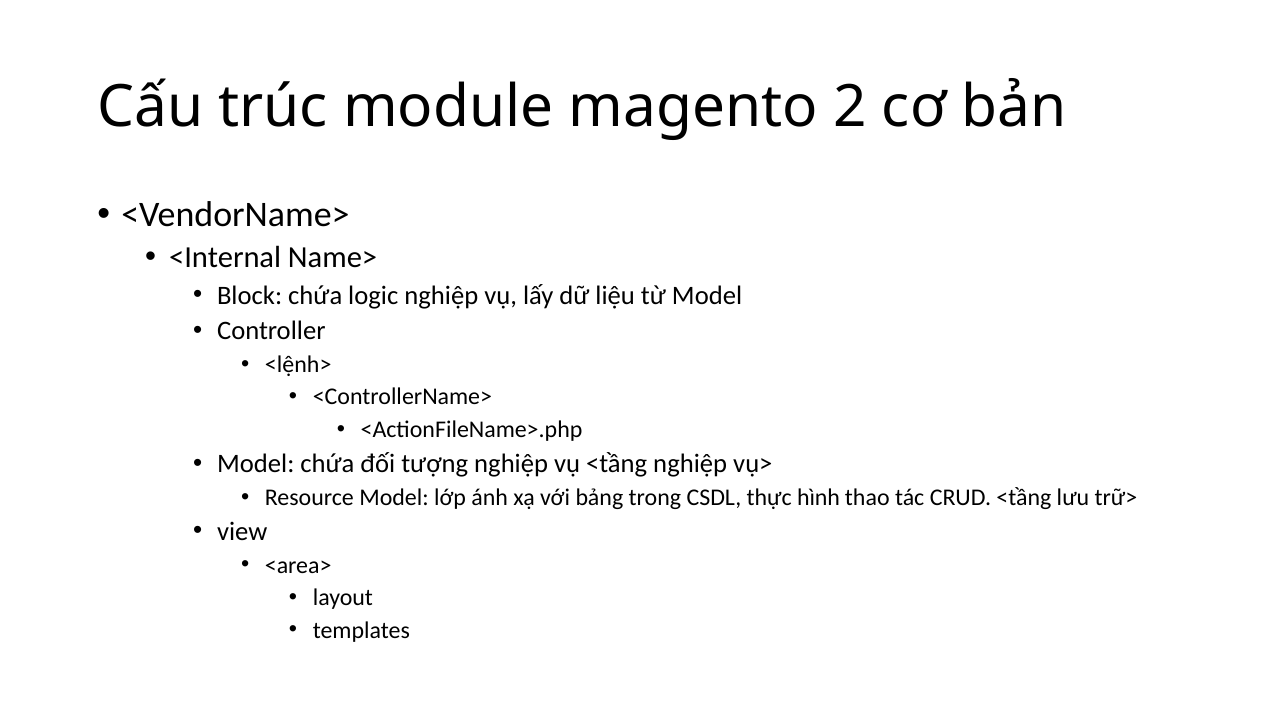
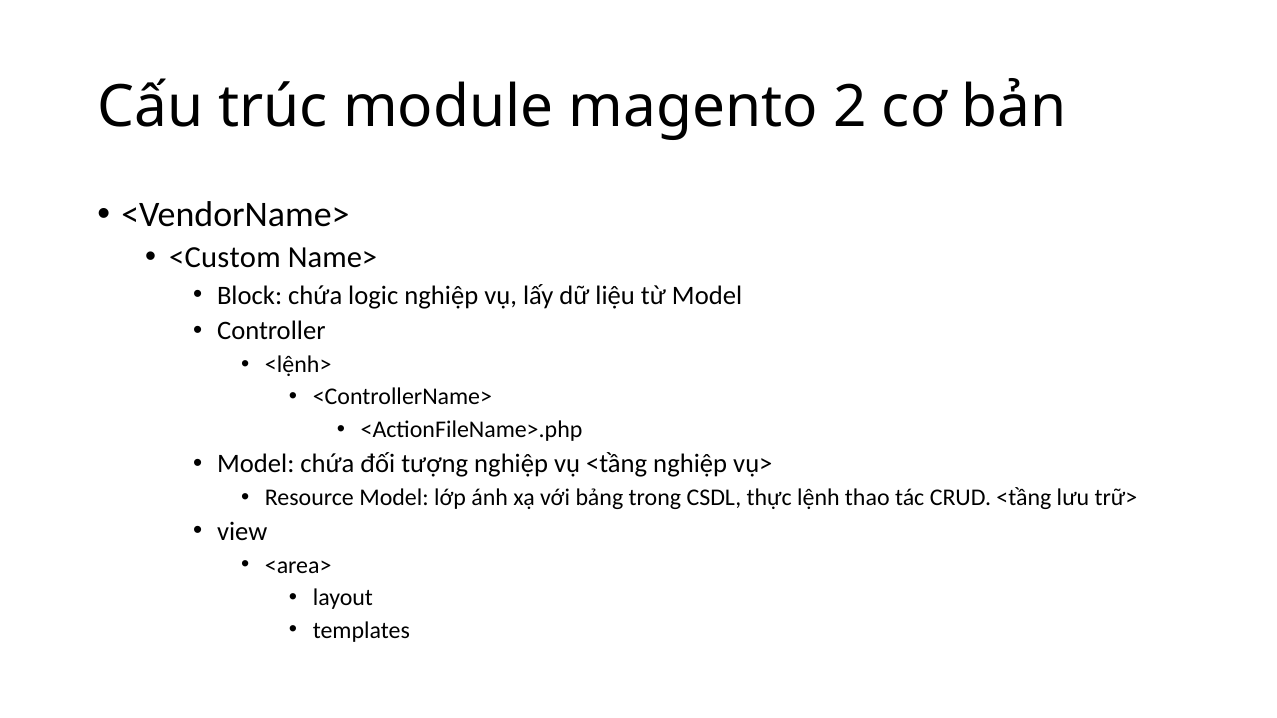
<Internal: <Internal -> <Custom
hình: hình -> lệnh
